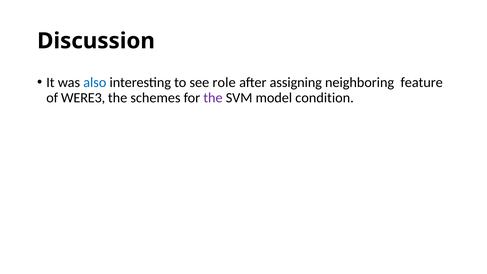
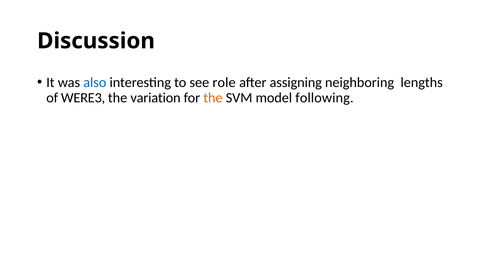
feature: feature -> lengths
schemes: schemes -> variation
the at (213, 98) colour: purple -> orange
condition: condition -> following
